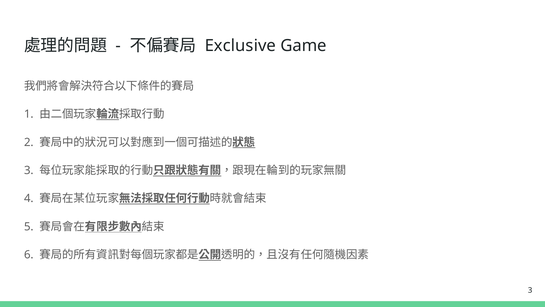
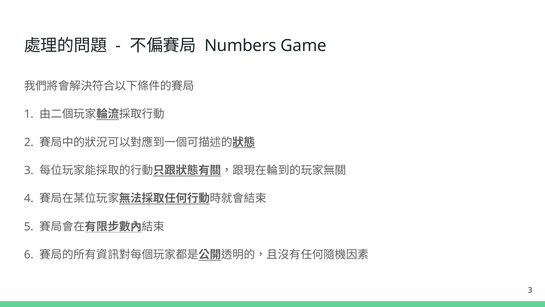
Exclusive: Exclusive -> Numbers
